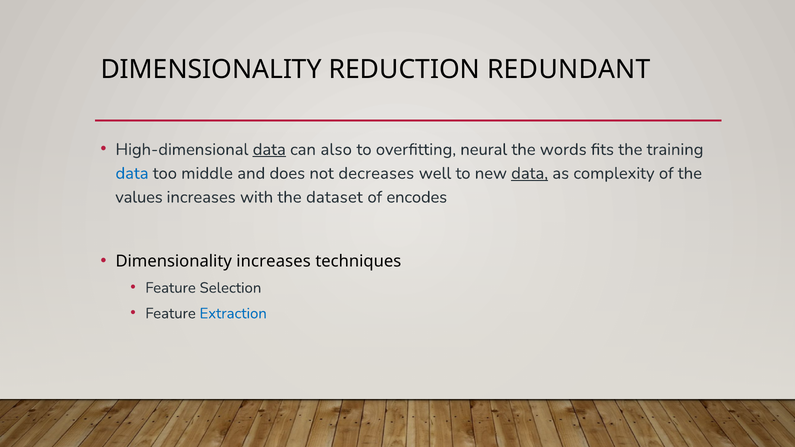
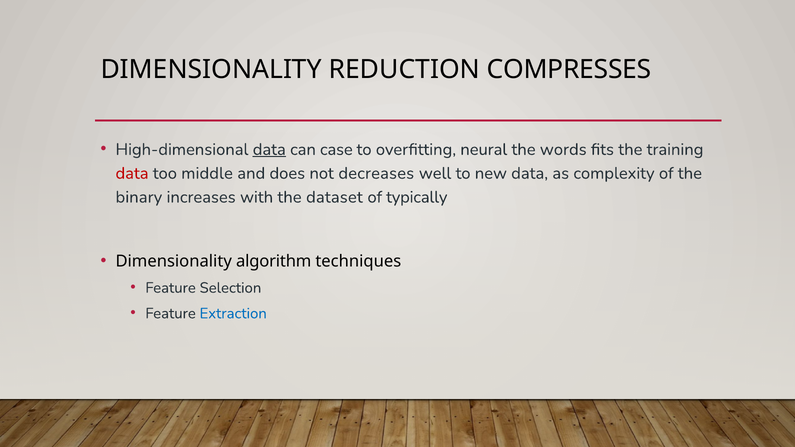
REDUNDANT: REDUNDANT -> COMPRESSES
also: also -> case
data at (132, 173) colour: blue -> red
data at (530, 173) underline: present -> none
values: values -> binary
encodes: encodes -> typically
Dimensionality increases: increases -> algorithm
